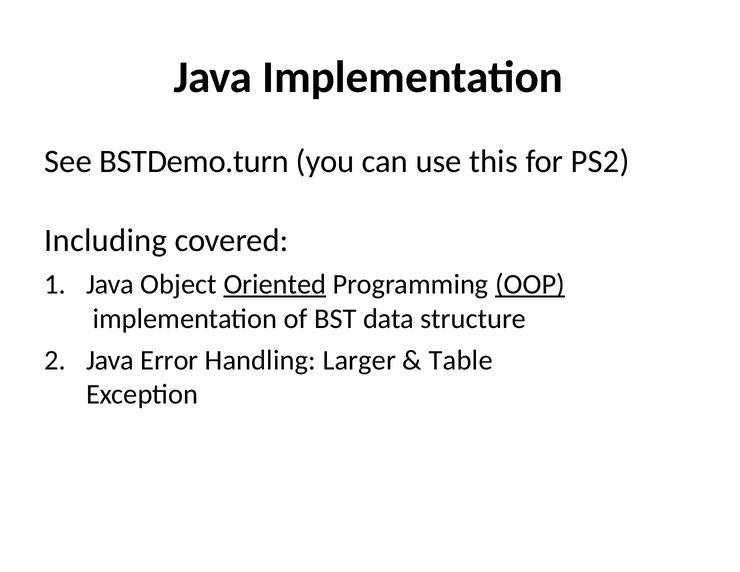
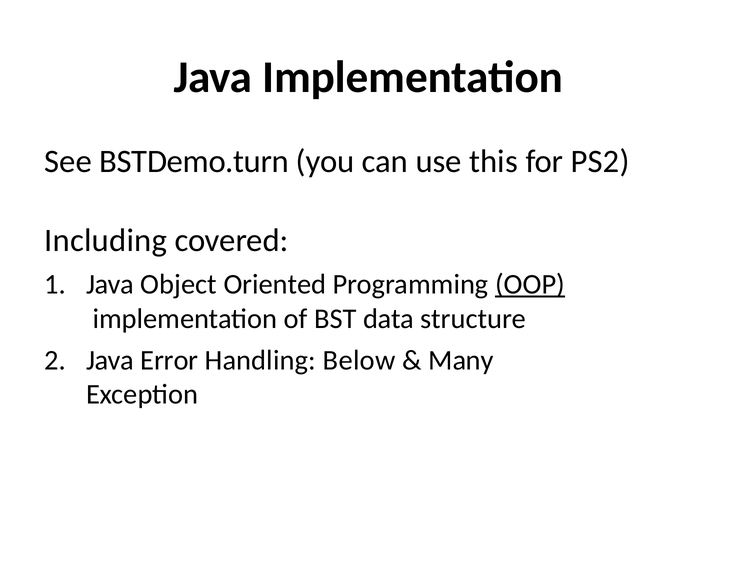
Oriented underline: present -> none
Larger: Larger -> Below
Table: Table -> Many
